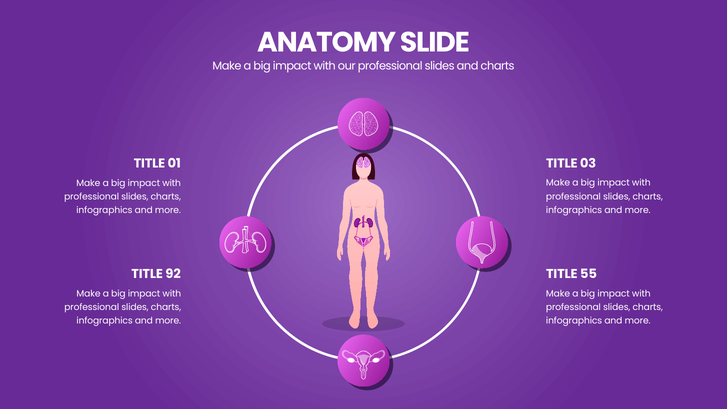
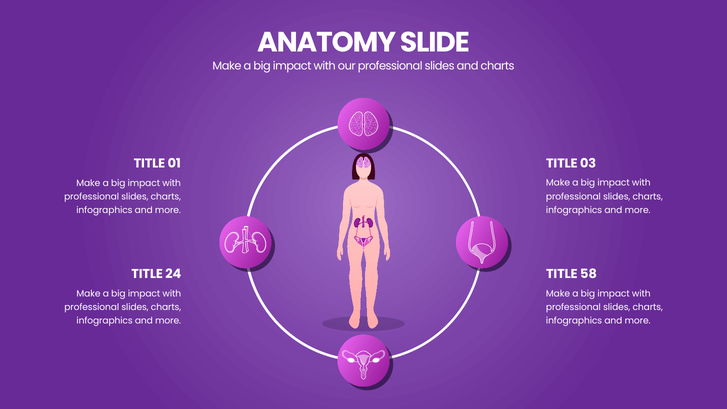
92: 92 -> 24
55: 55 -> 58
